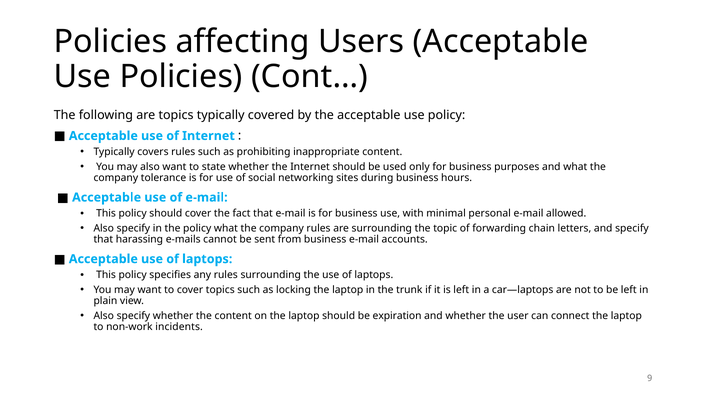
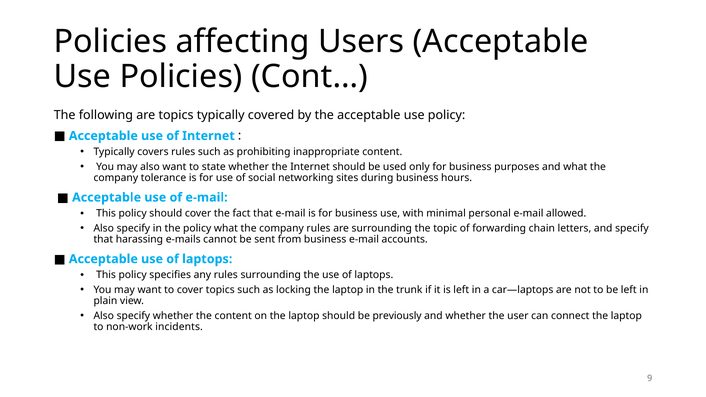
expiration: expiration -> previously
